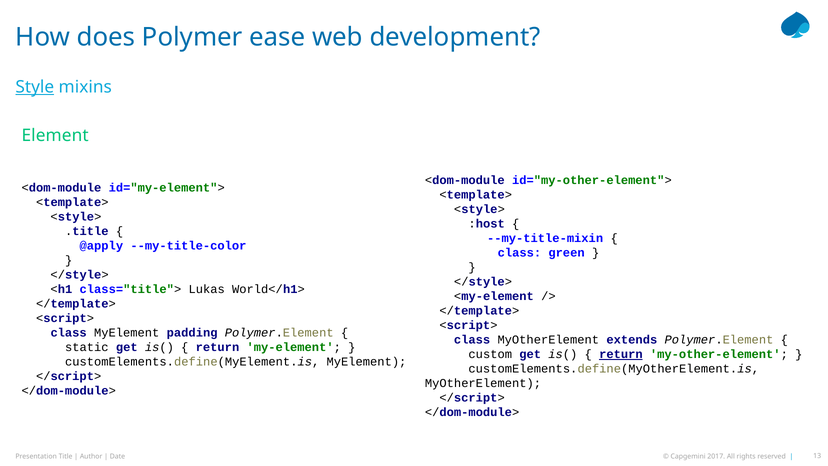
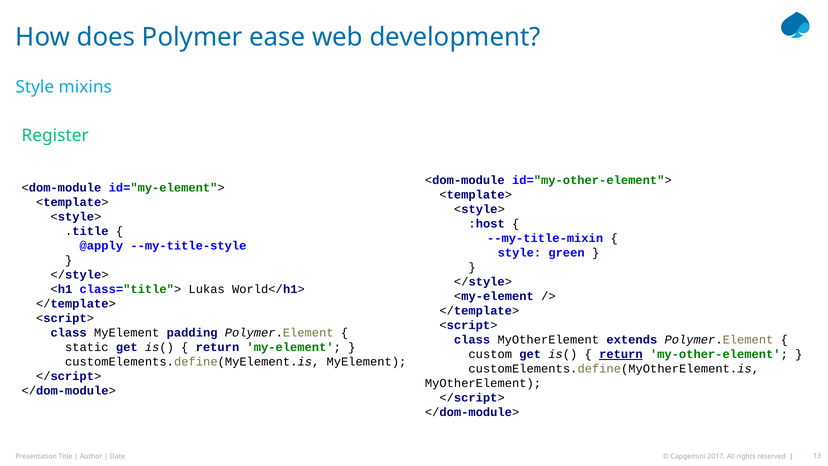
Style at (35, 87) underline: present -> none
Element: Element -> Register
--my-title-color: --my-title-color -> --my-title-style
class at (519, 253): class -> style
